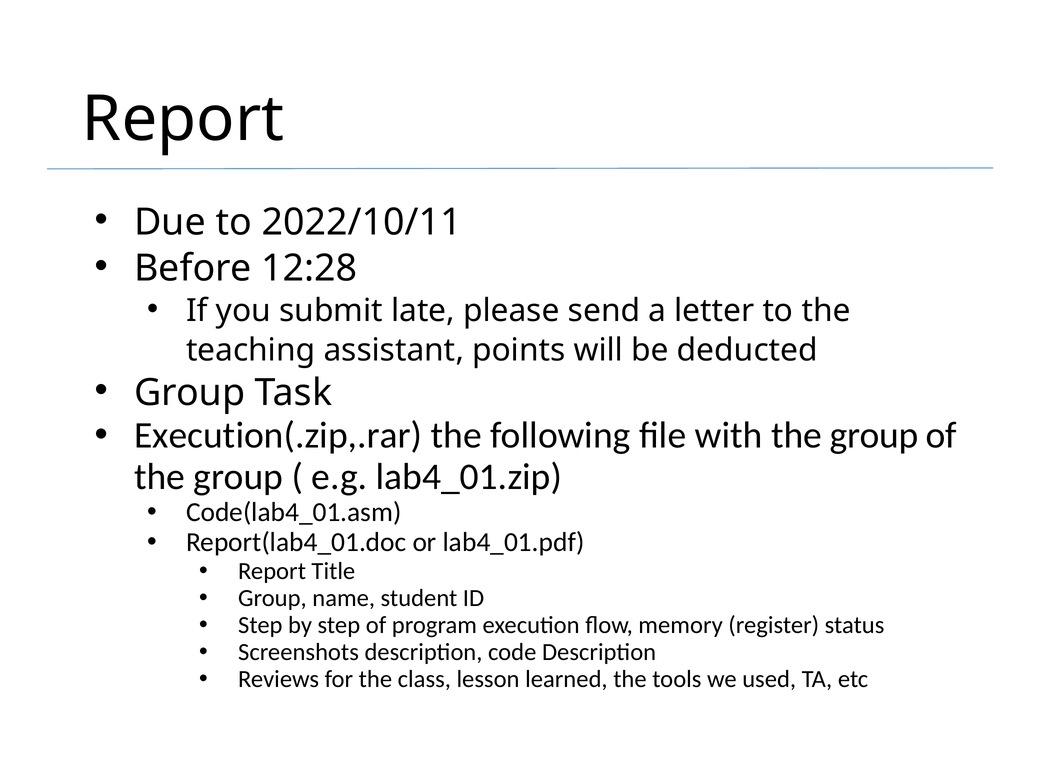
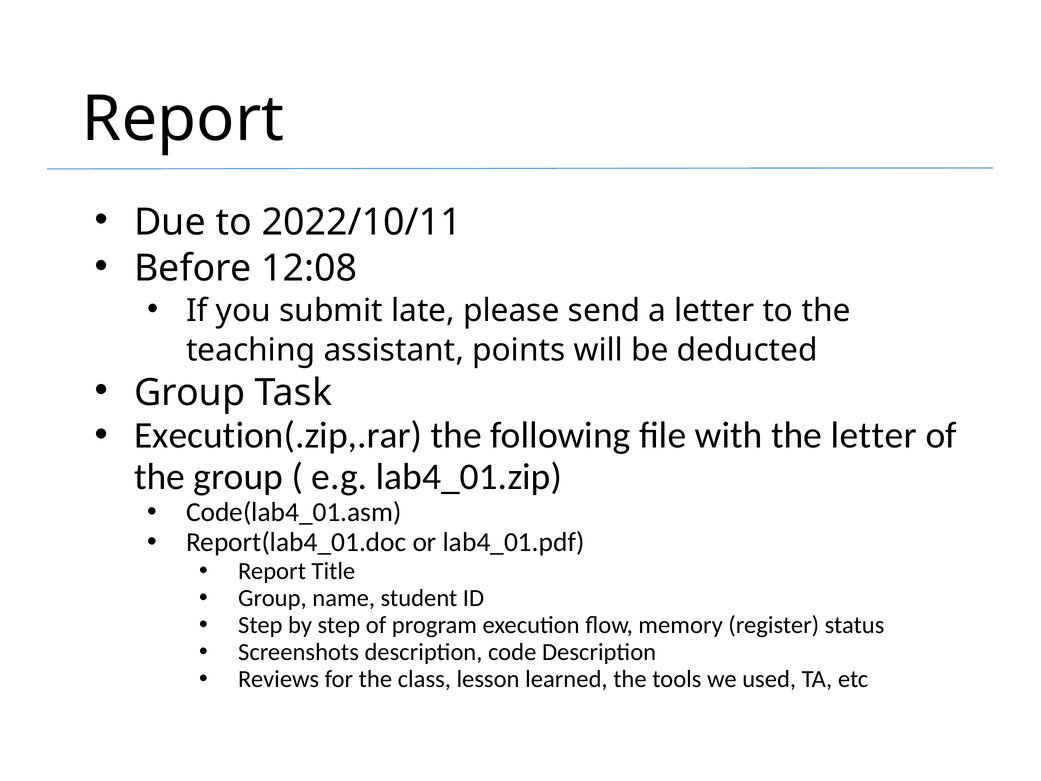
12:28: 12:28 -> 12:08
with the group: group -> letter
